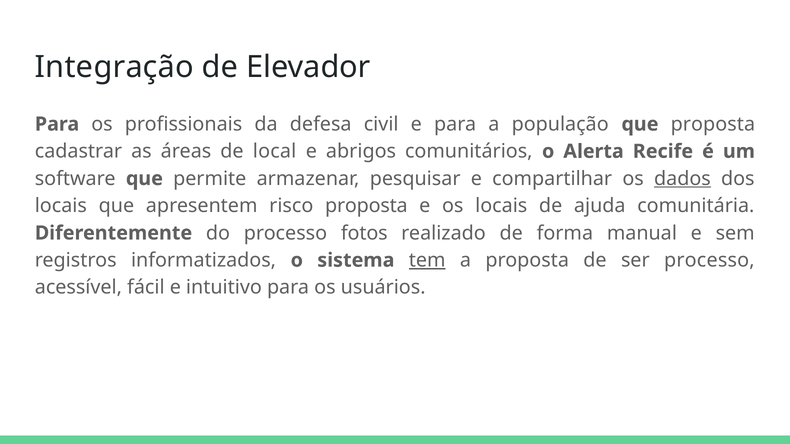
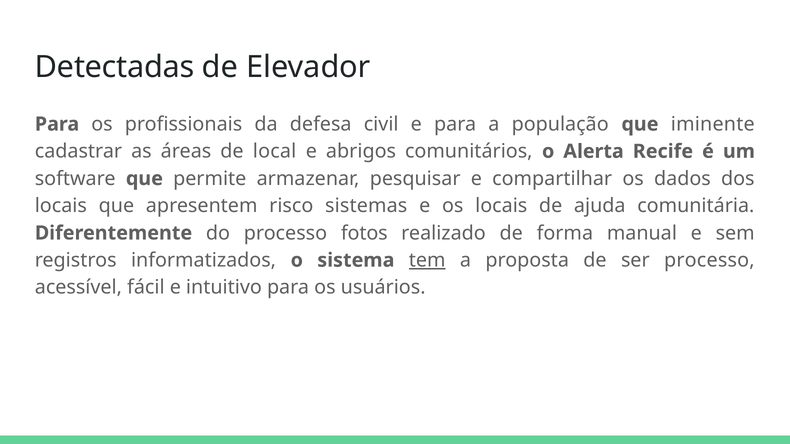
Integração: Integração -> Detectadas
que proposta: proposta -> iminente
dados underline: present -> none
risco proposta: proposta -> sistemas
